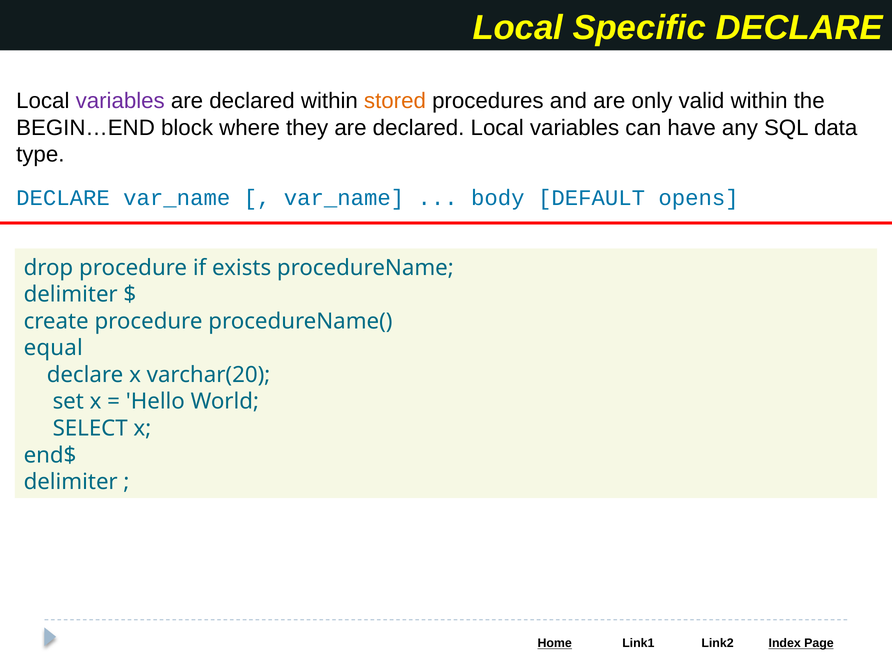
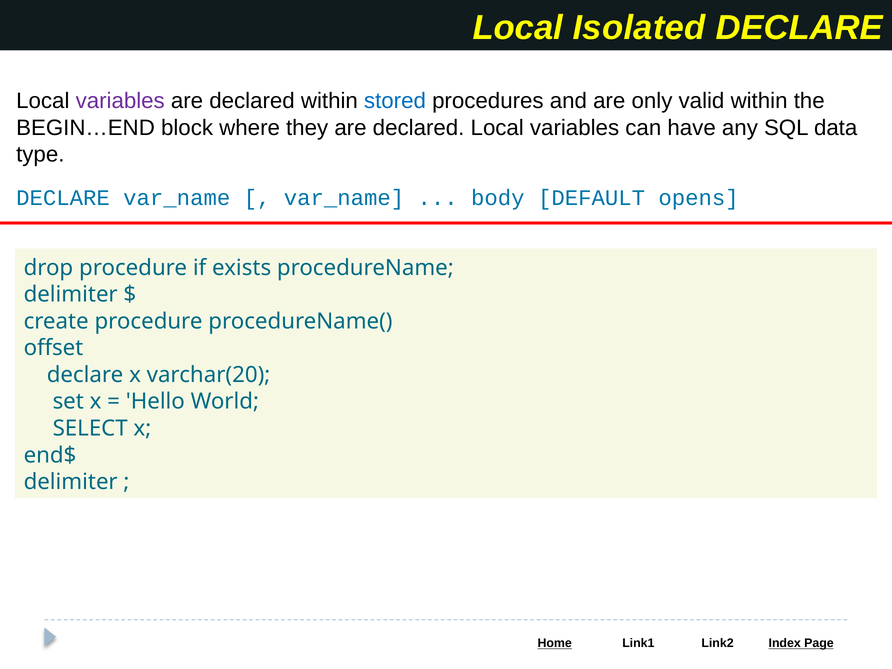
Specific: Specific -> Isolated
stored colour: orange -> blue
equal: equal -> offset
